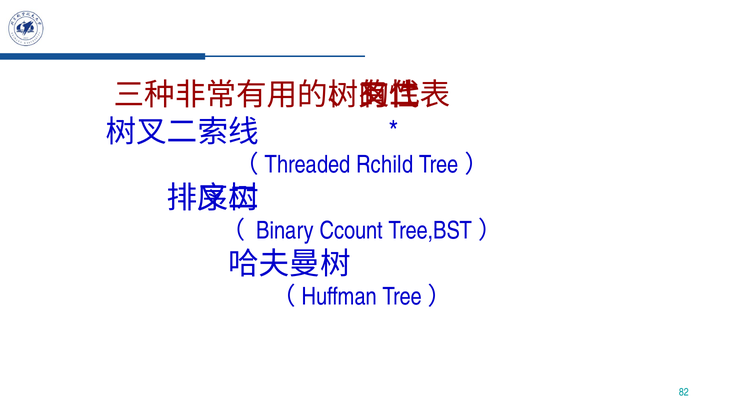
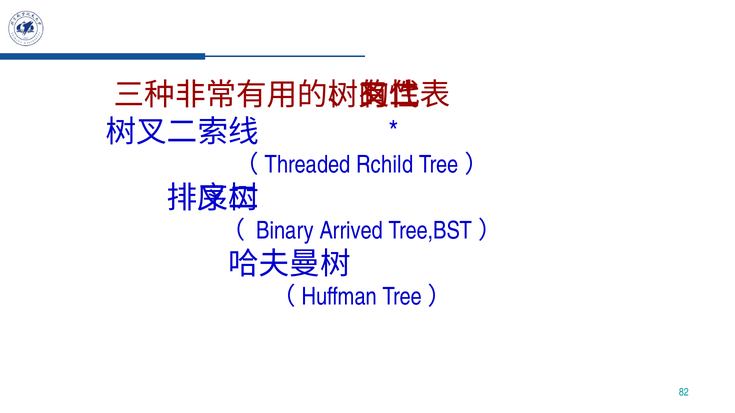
Ccount: Ccount -> Arrived
